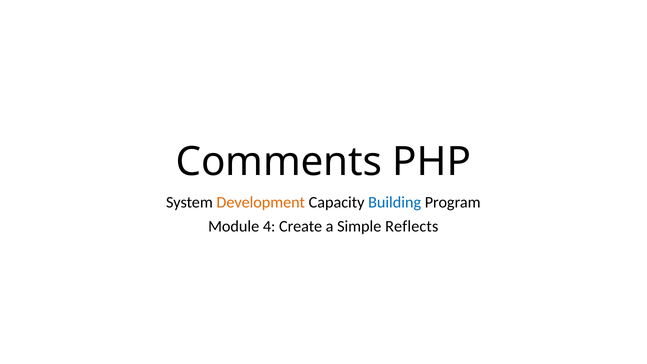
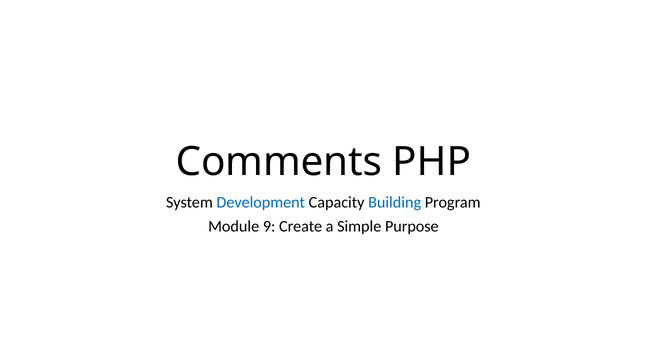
Development colour: orange -> blue
4: 4 -> 9
Reflects: Reflects -> Purpose
